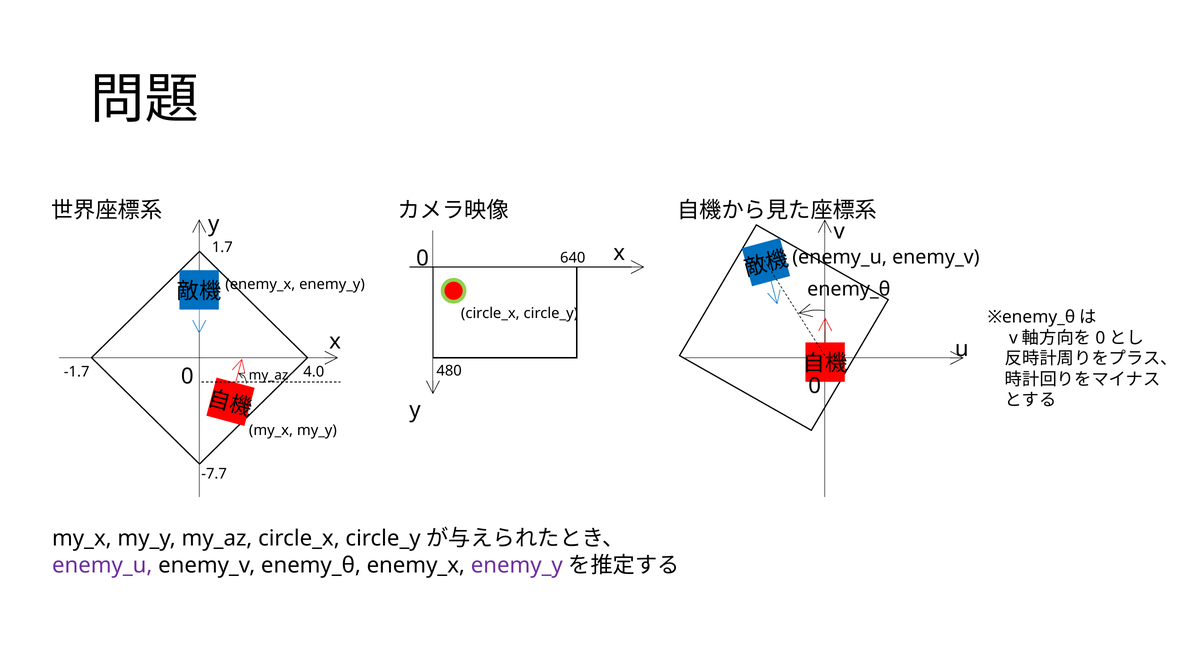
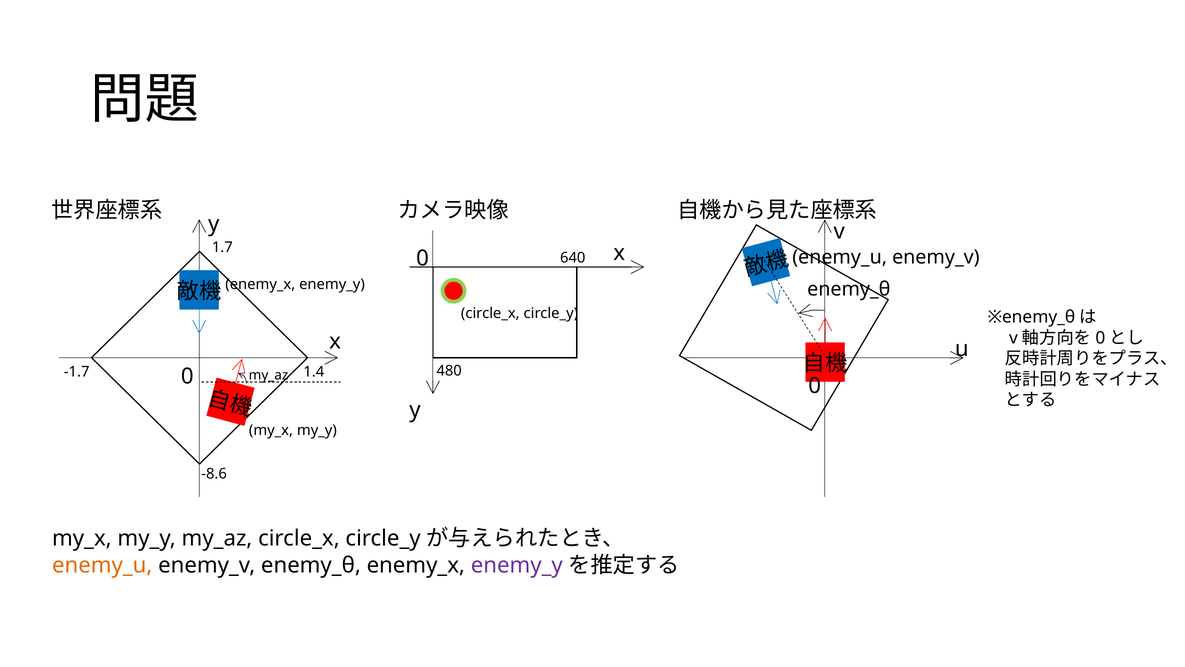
4.0: 4.0 -> 1.4
-7.7: -7.7 -> -8.6
enemy_u at (102, 565) colour: purple -> orange
